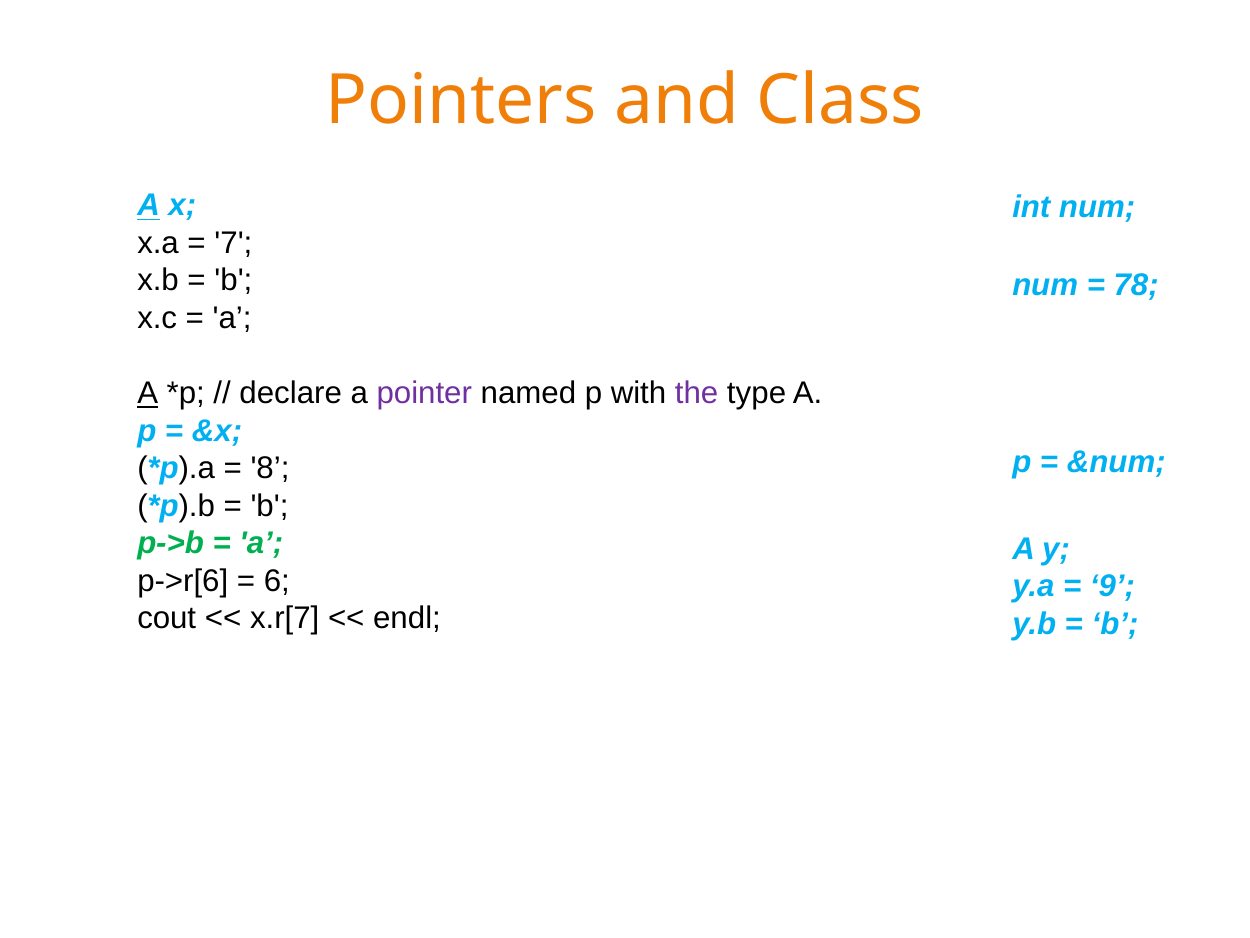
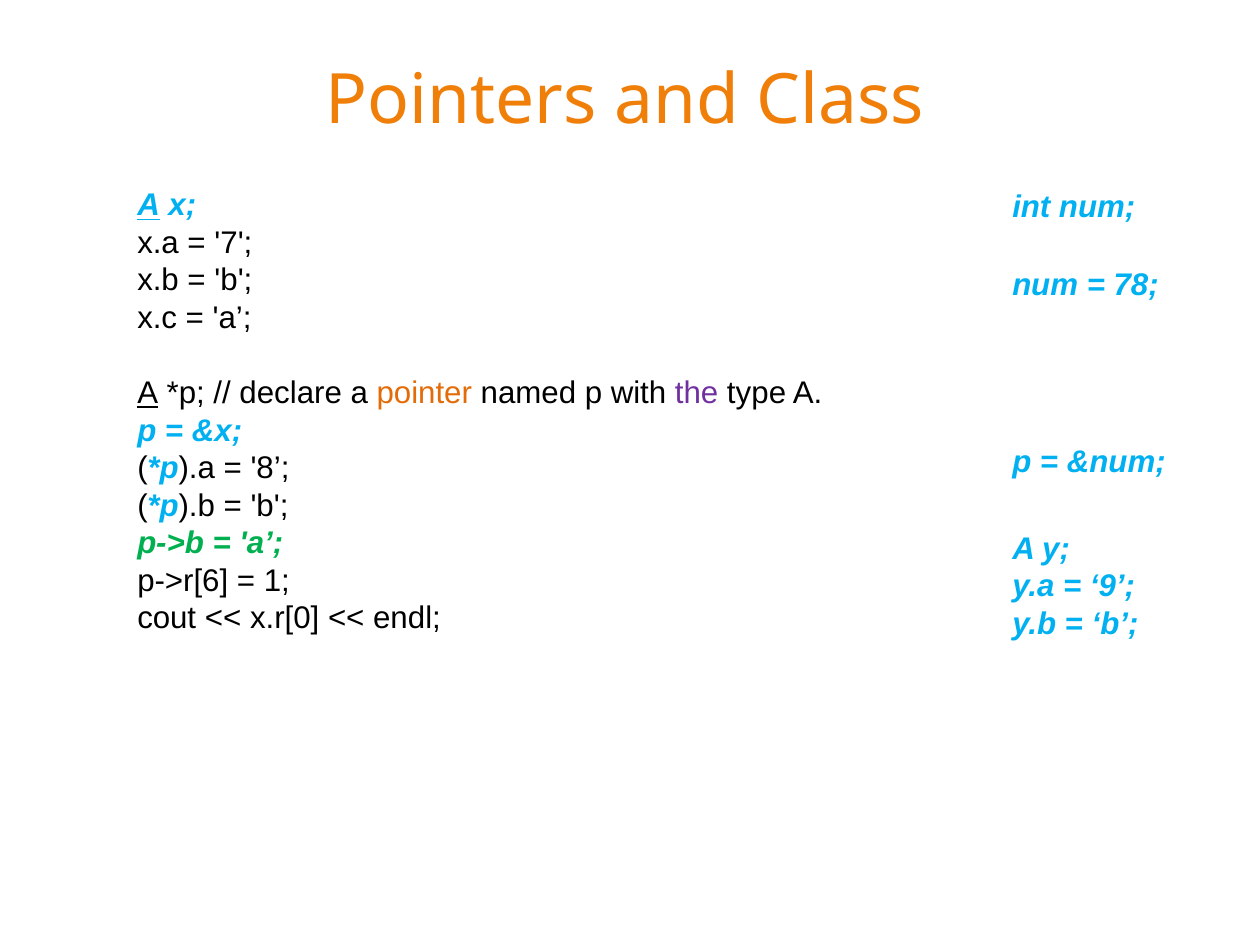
pointer colour: purple -> orange
6: 6 -> 1
x.r[7: x.r[7 -> x.r[0
